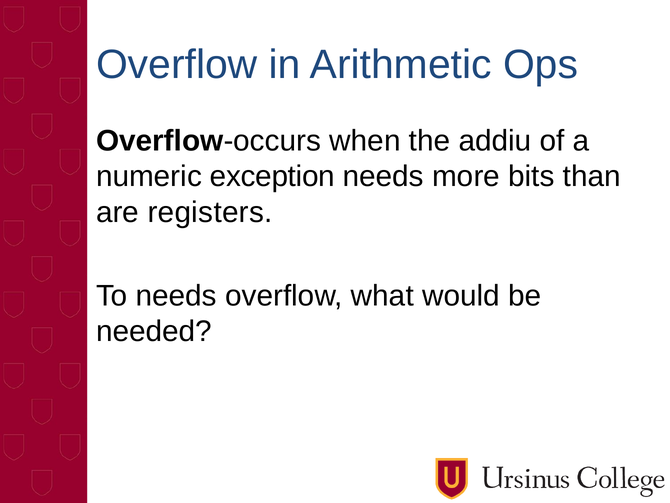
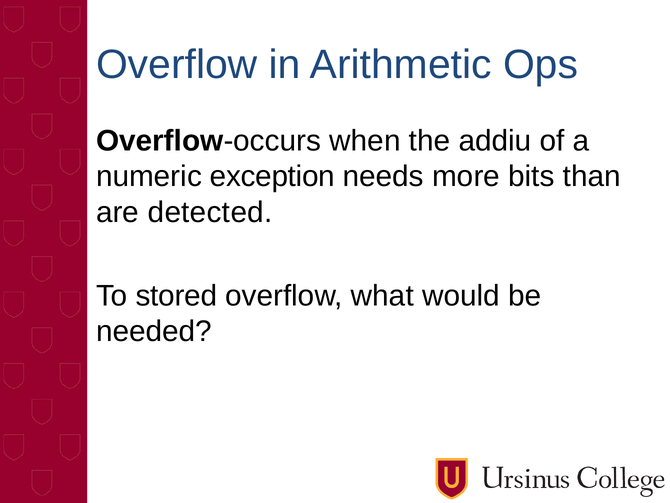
registers: registers -> detected
To needs: needs -> stored
